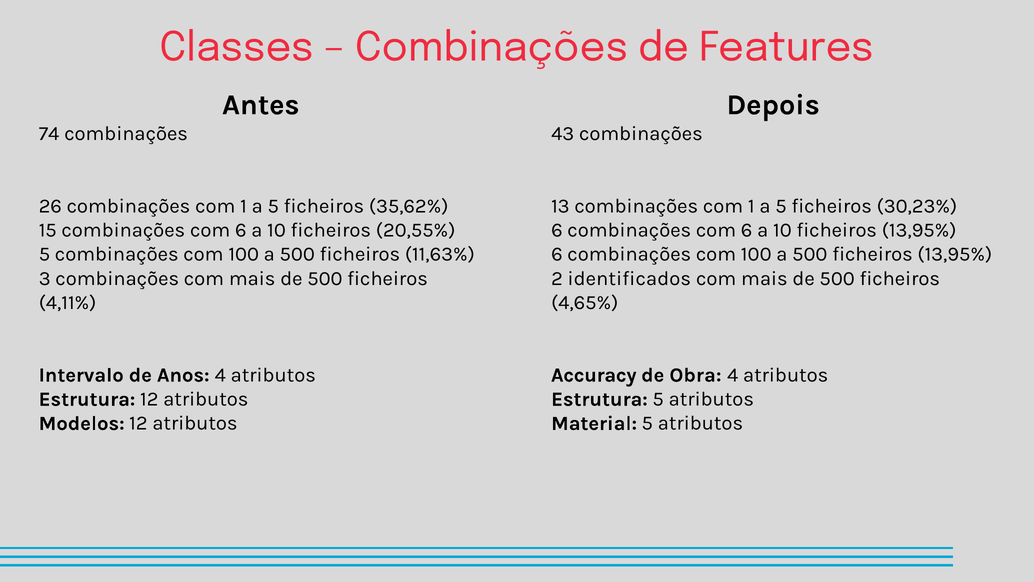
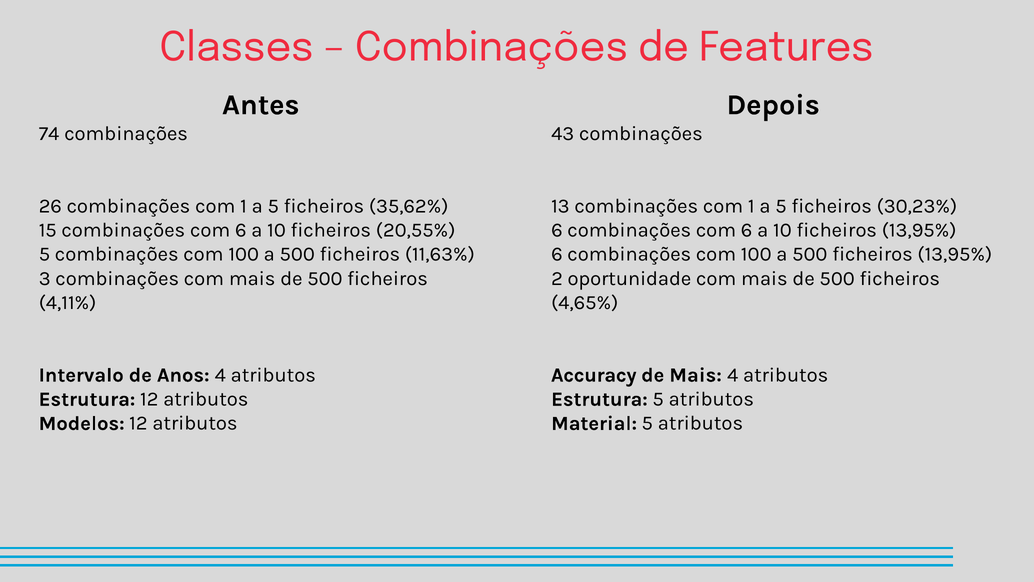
identificados: identificados -> oportunidade
de Obra: Obra -> Mais
